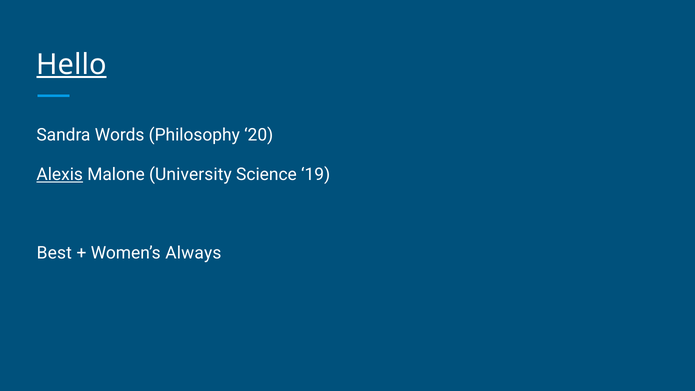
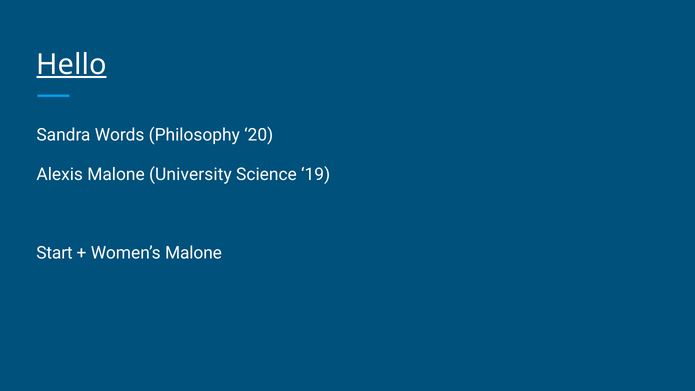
Alexis underline: present -> none
Best: Best -> Start
Women’s Always: Always -> Malone
